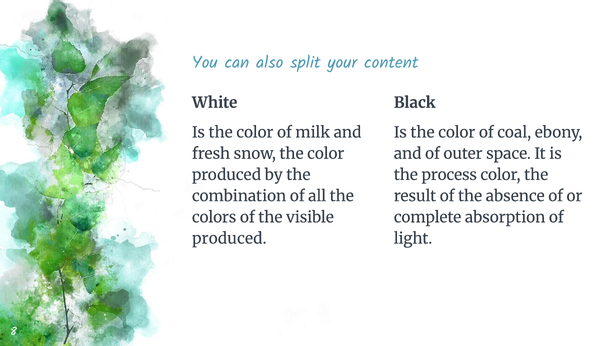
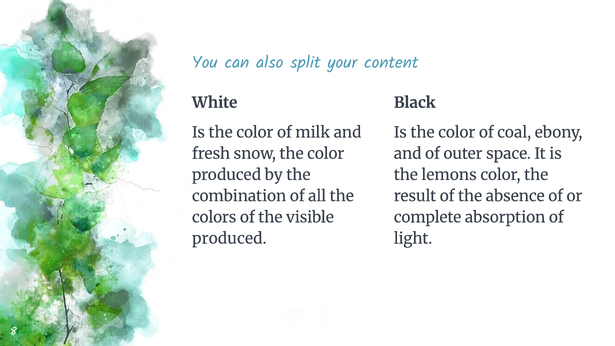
process: process -> lemons
